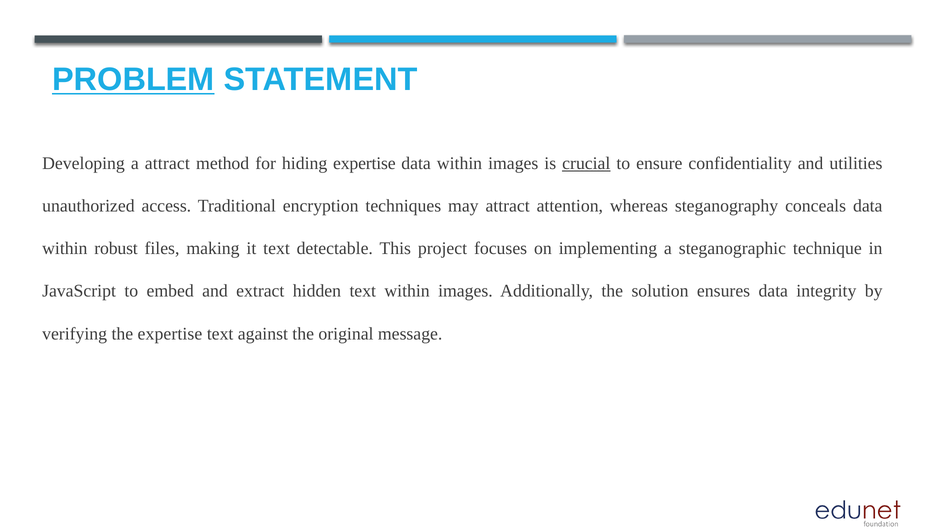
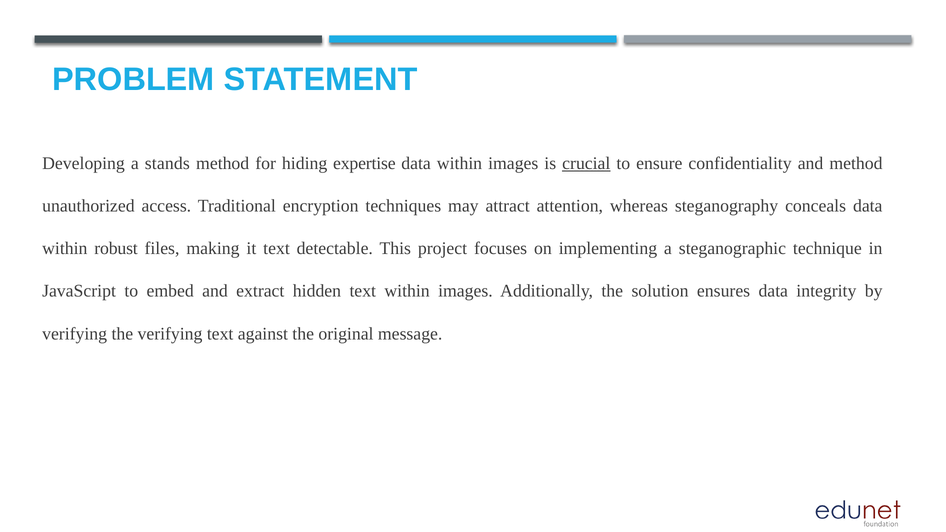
PROBLEM underline: present -> none
a attract: attract -> stands
and utilities: utilities -> method
the expertise: expertise -> verifying
